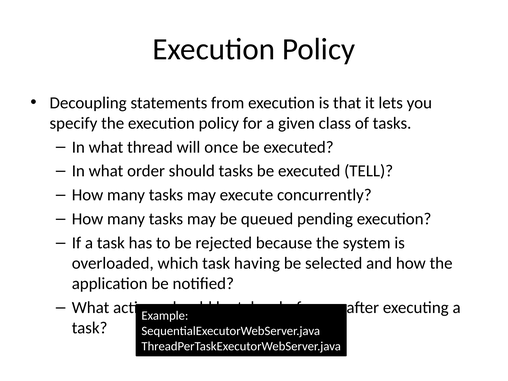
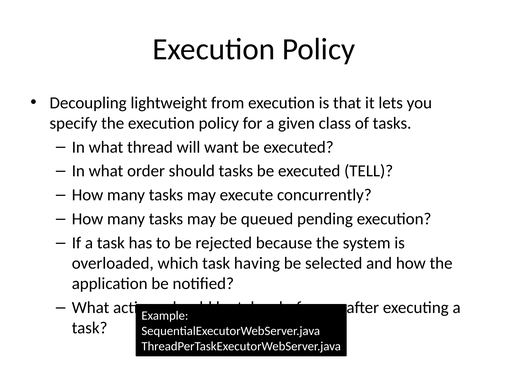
statements: statements -> lightweight
once: once -> want
